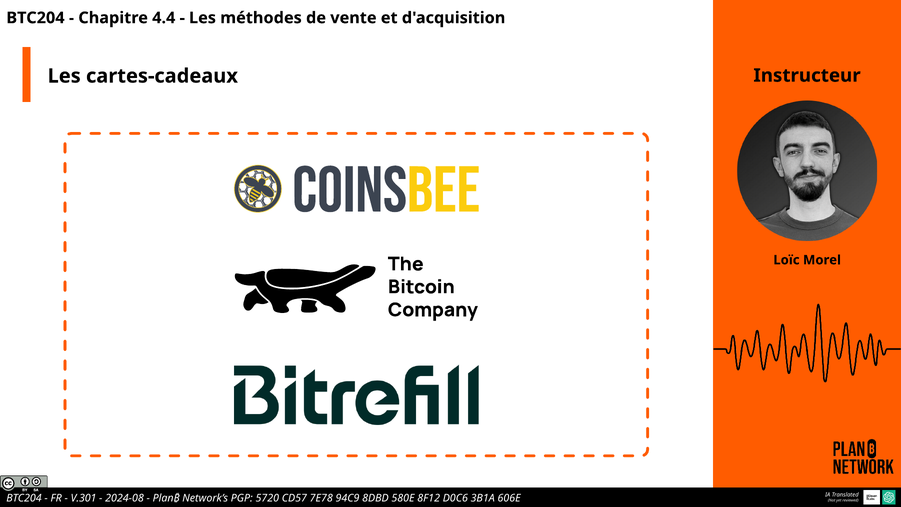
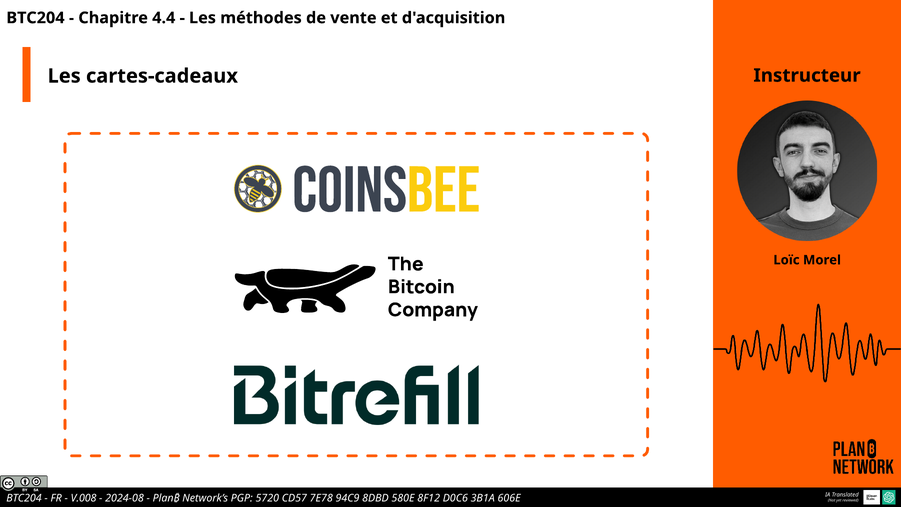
V.301: V.301 -> V.008
